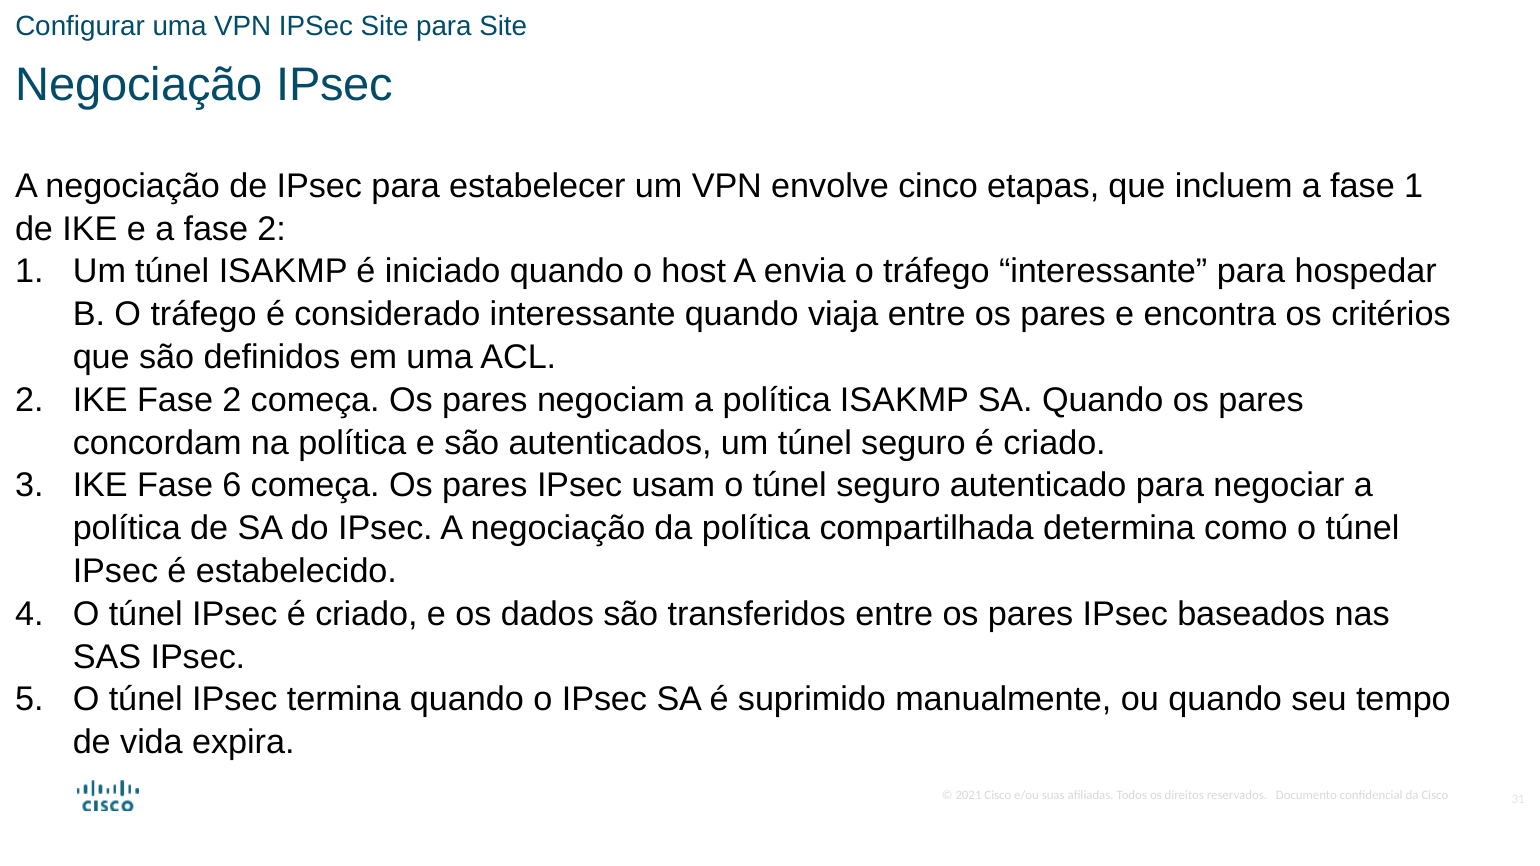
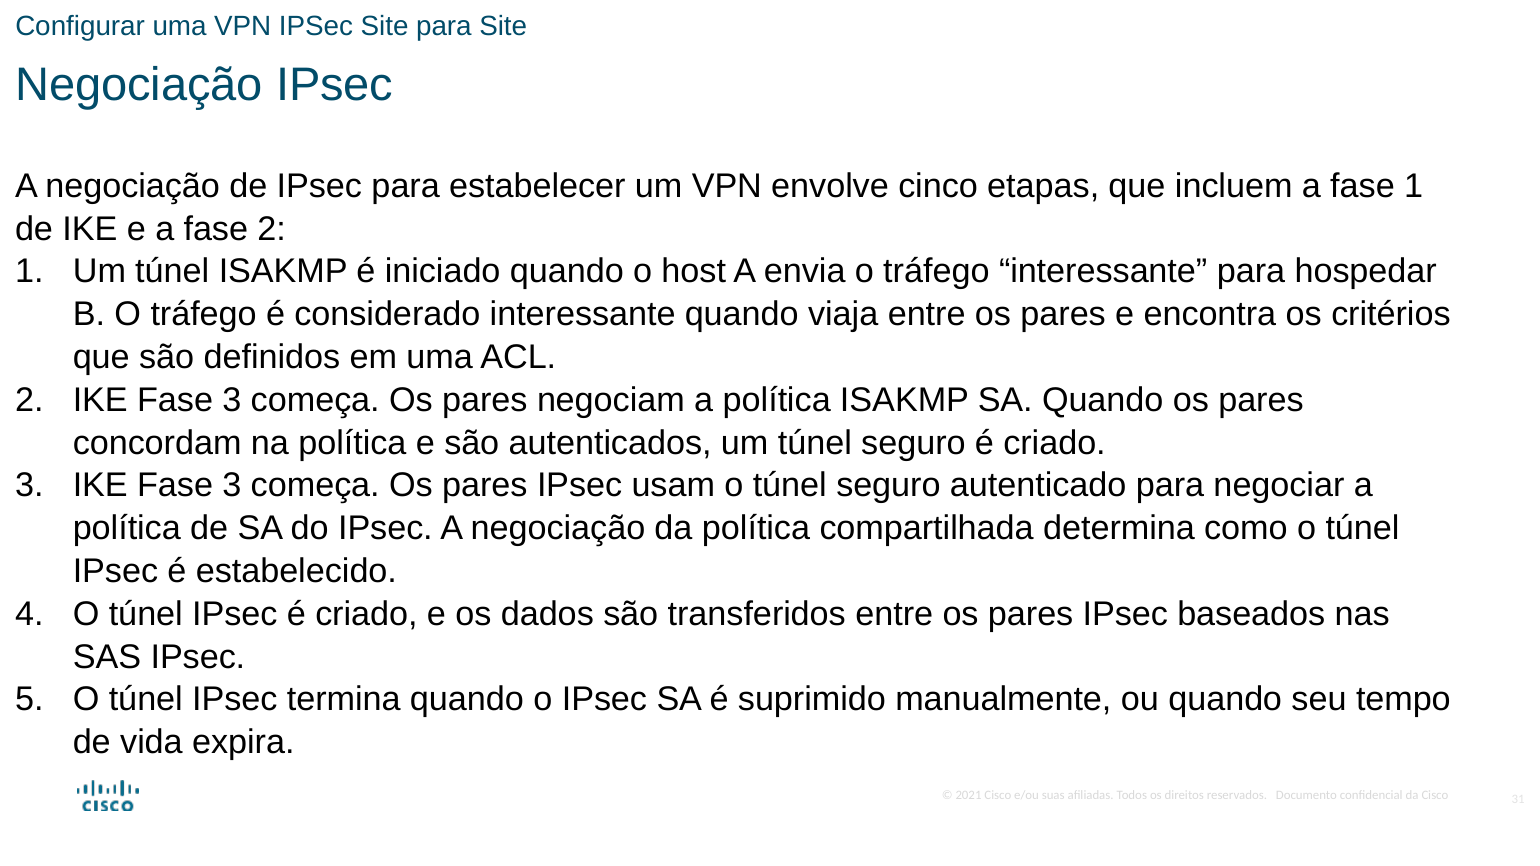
2 IKE Fase 2: 2 -> 3
6 at (232, 486): 6 -> 3
